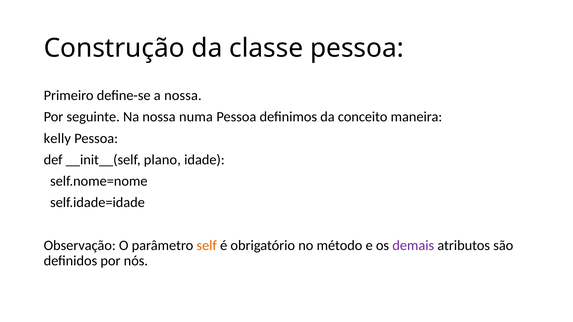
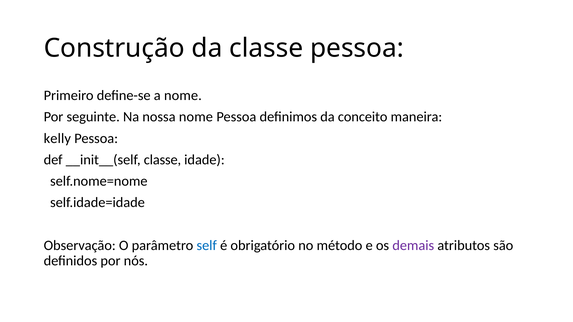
a nossa: nossa -> nome
nossa numa: numa -> nome
__init__(self plano: plano -> classe
self colour: orange -> blue
